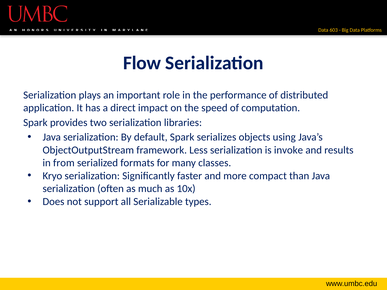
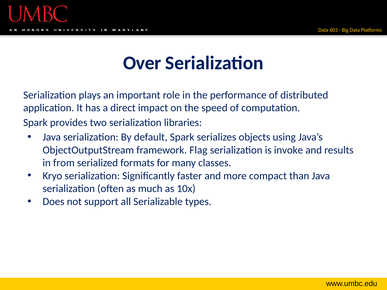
Flow: Flow -> Over
Less: Less -> Flag
